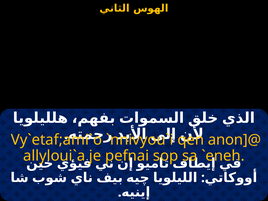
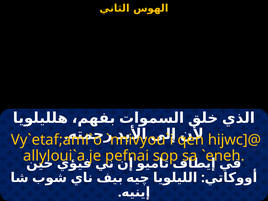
anon]@: anon]@ -> hijwc]@
